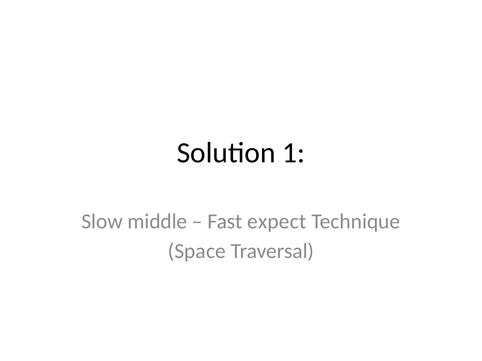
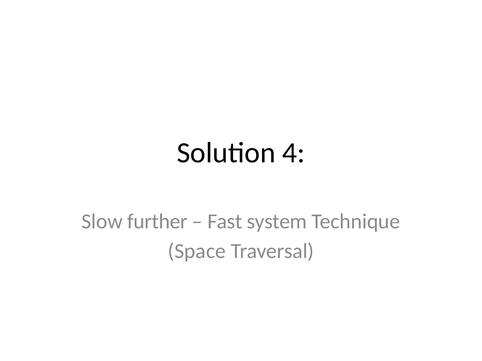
1: 1 -> 4
middle: middle -> further
expect: expect -> system
